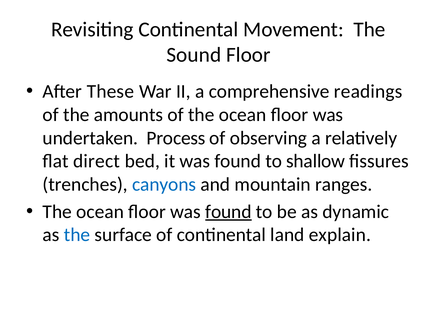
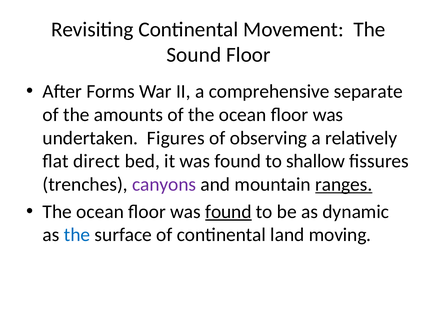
These: These -> Forms
readings: readings -> separate
Process: Process -> Figures
canyons colour: blue -> purple
ranges underline: none -> present
explain: explain -> moving
